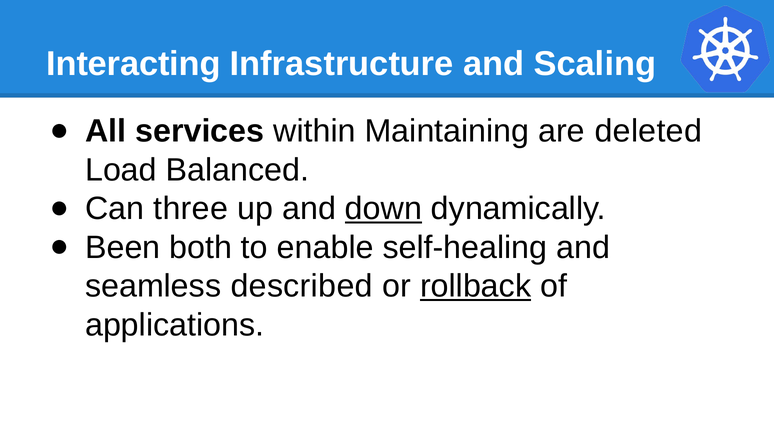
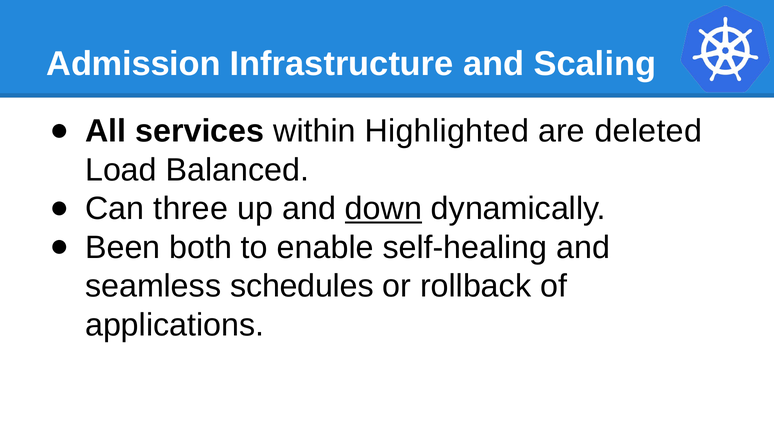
Interacting: Interacting -> Admission
Maintaining: Maintaining -> Highlighted
described: described -> schedules
rollback underline: present -> none
